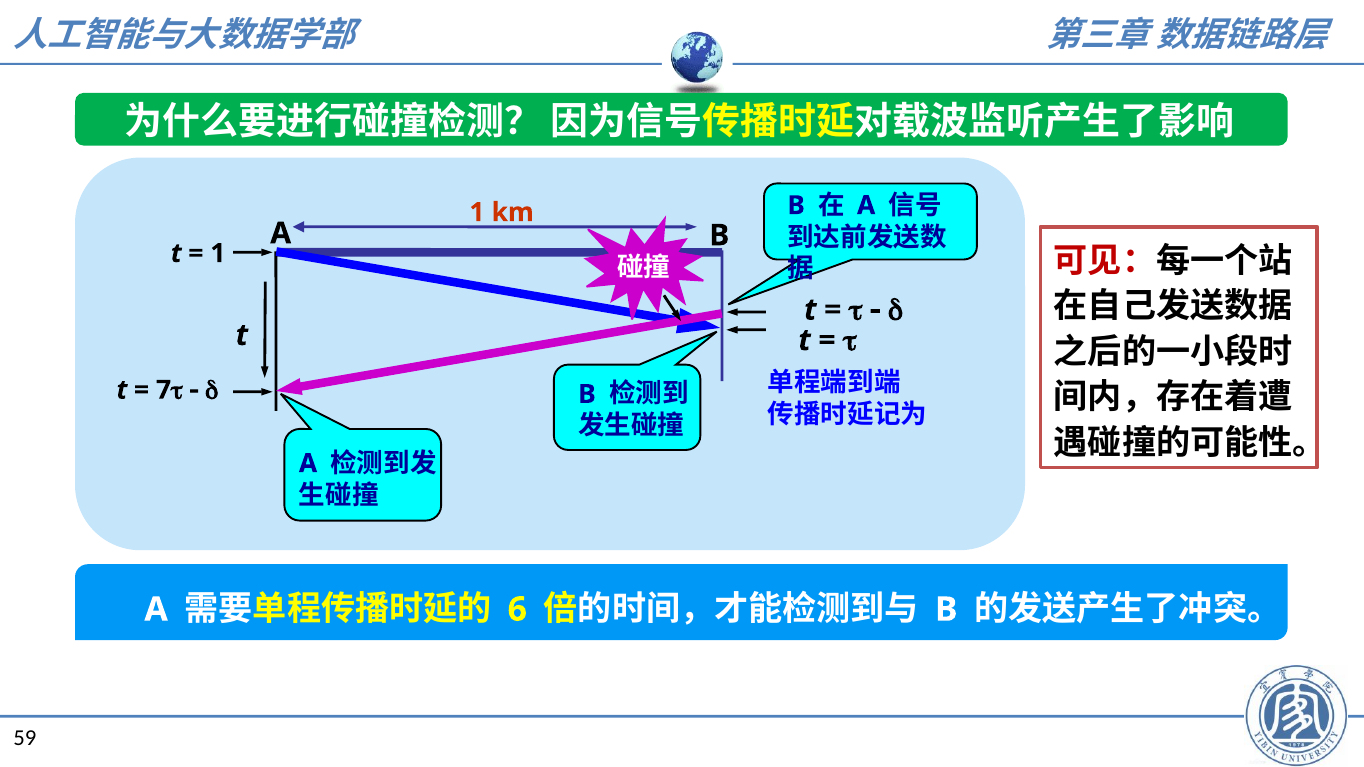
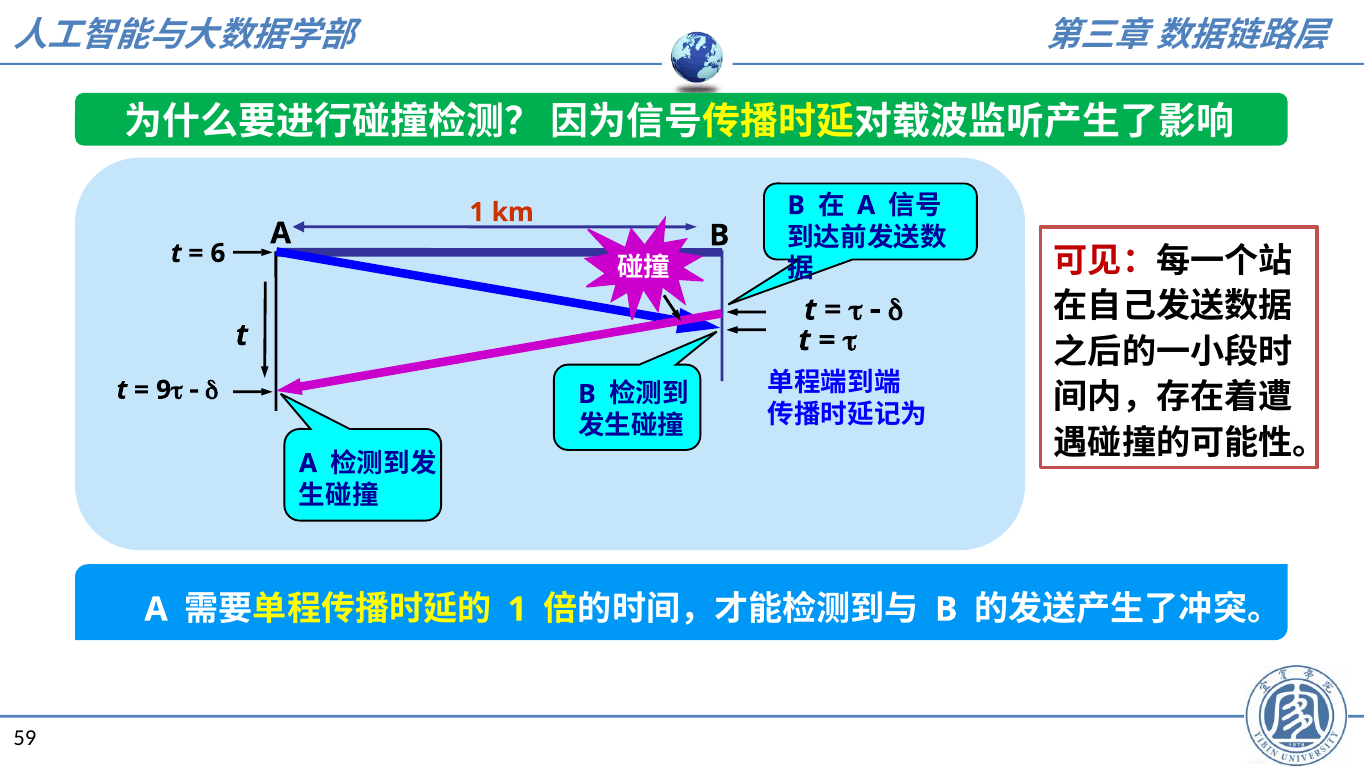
1 at (218, 253): 1 -> 6
7: 7 -> 9
6 at (517, 610): 6 -> 1
